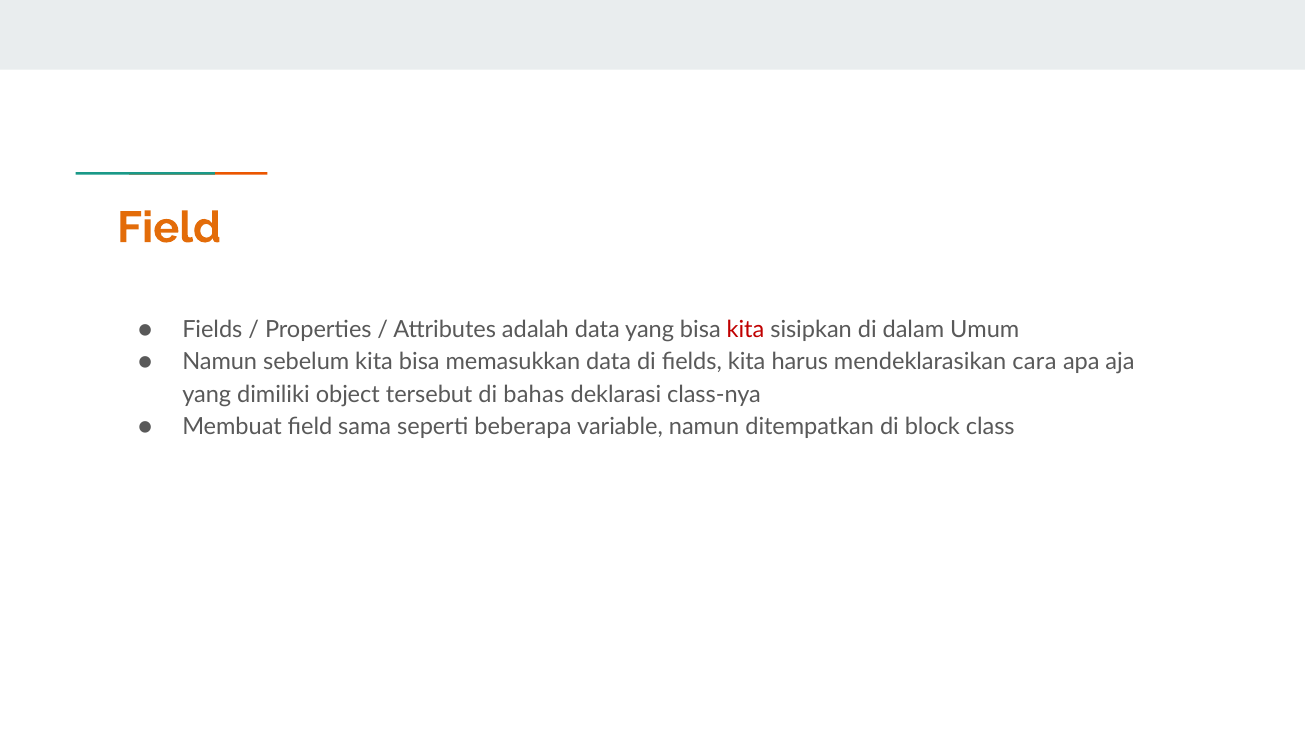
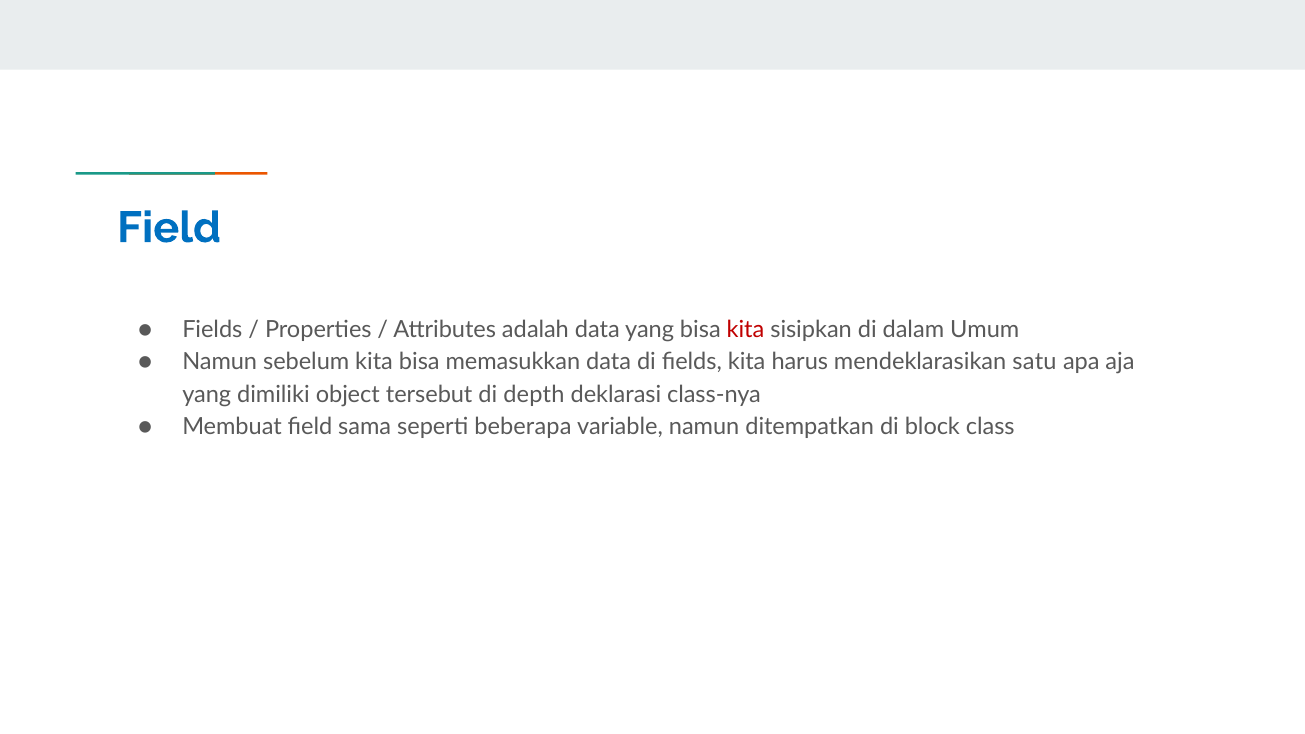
Field at (169, 228) colour: orange -> blue
cara: cara -> satu
bahas: bahas -> depth
